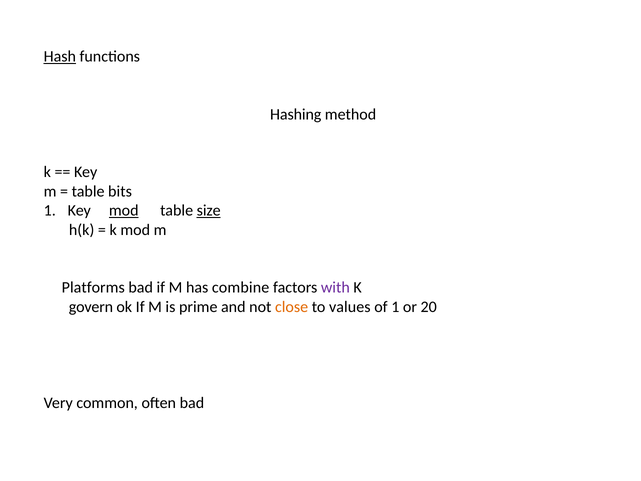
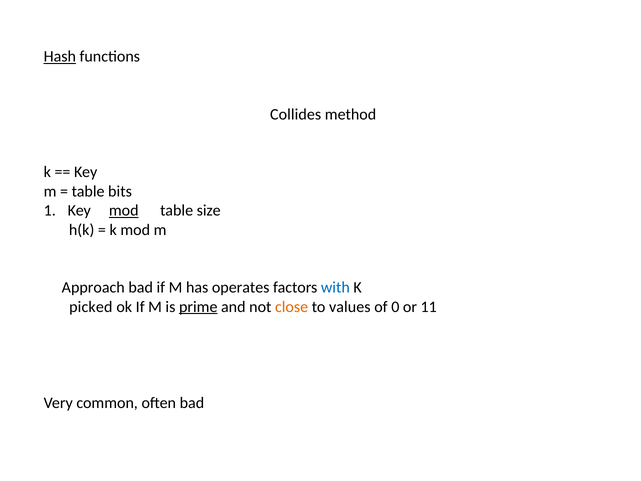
Hashing: Hashing -> Collides
size underline: present -> none
Platforms: Platforms -> Approach
combine: combine -> operates
with colour: purple -> blue
govern: govern -> picked
prime underline: none -> present
of 1: 1 -> 0
20: 20 -> 11
